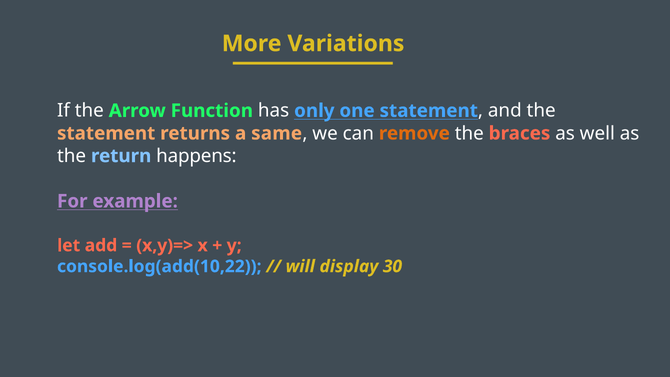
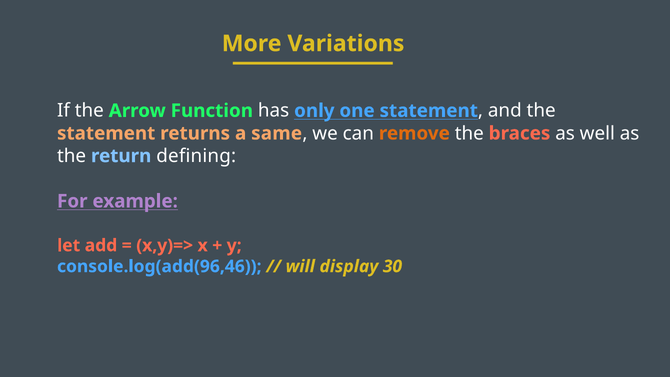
happens: happens -> defining
console.log(add(10,22: console.log(add(10,22 -> console.log(add(96,46
